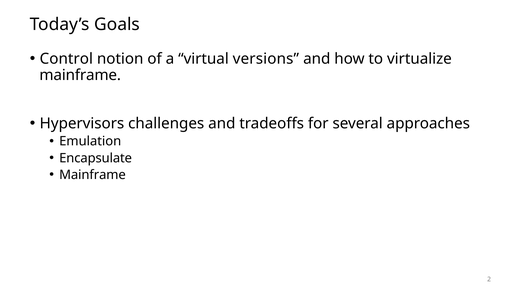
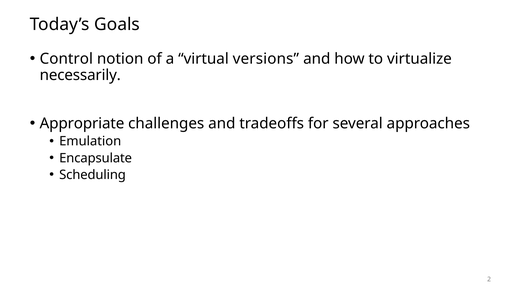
mainframe at (80, 75): mainframe -> necessarily
Hypervisors: Hypervisors -> Appropriate
Mainframe at (92, 175): Mainframe -> Scheduling
